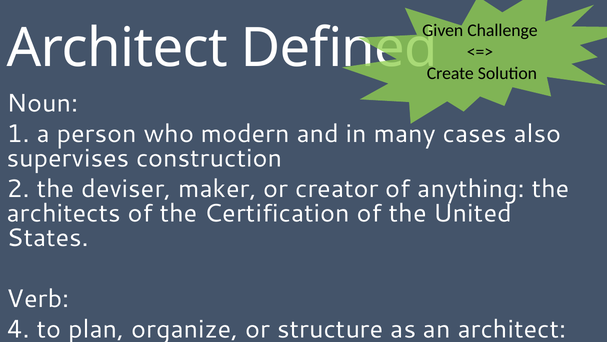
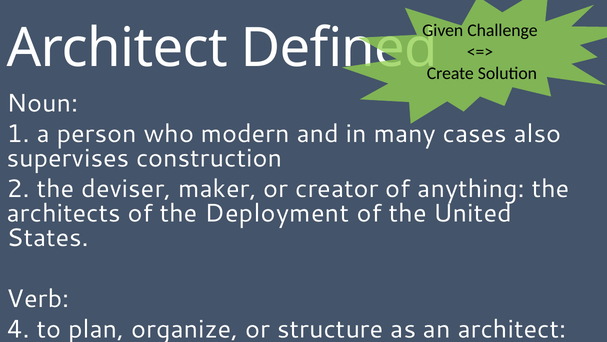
Certification: Certification -> Deployment
